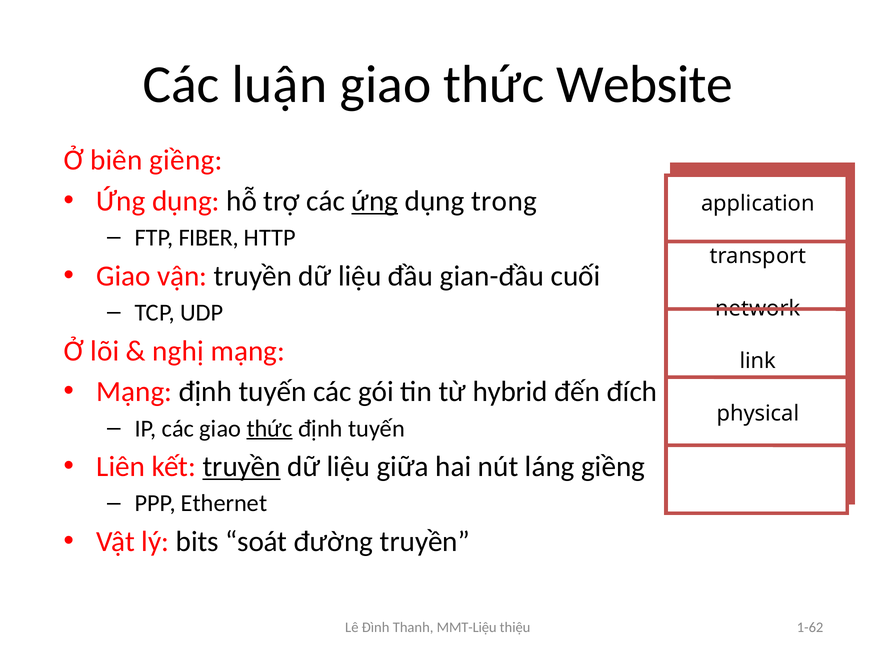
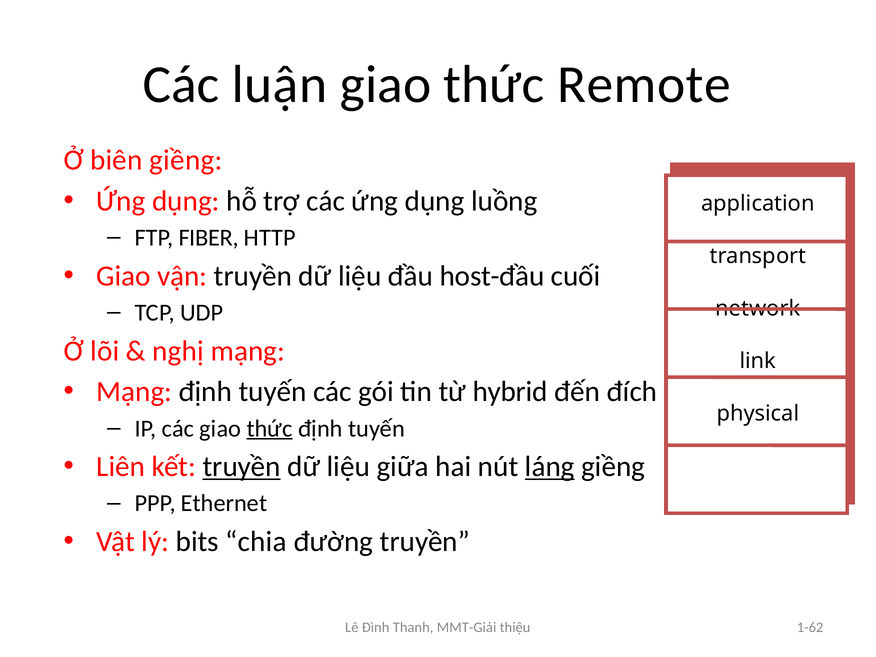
Website: Website -> Remote
ứng at (375, 201) underline: present -> none
trong: trong -> luồng
gian-đầu: gian-đầu -> host-đầu
láng underline: none -> present
soát: soát -> chia
MMT-Liệu: MMT-Liệu -> MMT-Giải
